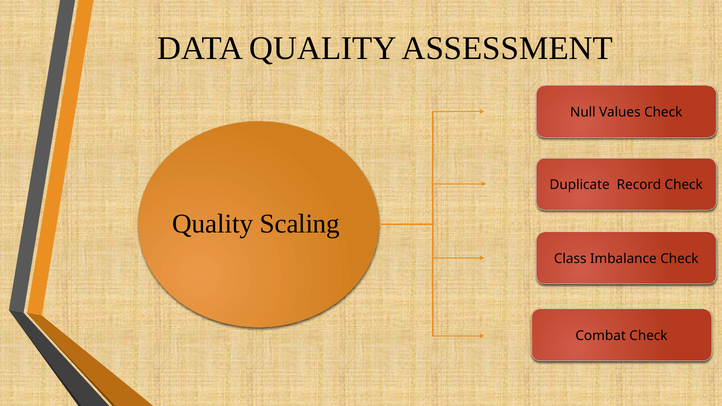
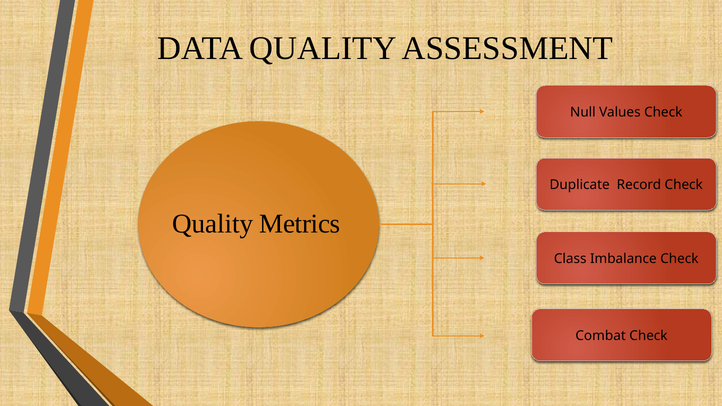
Scaling: Scaling -> Metrics
